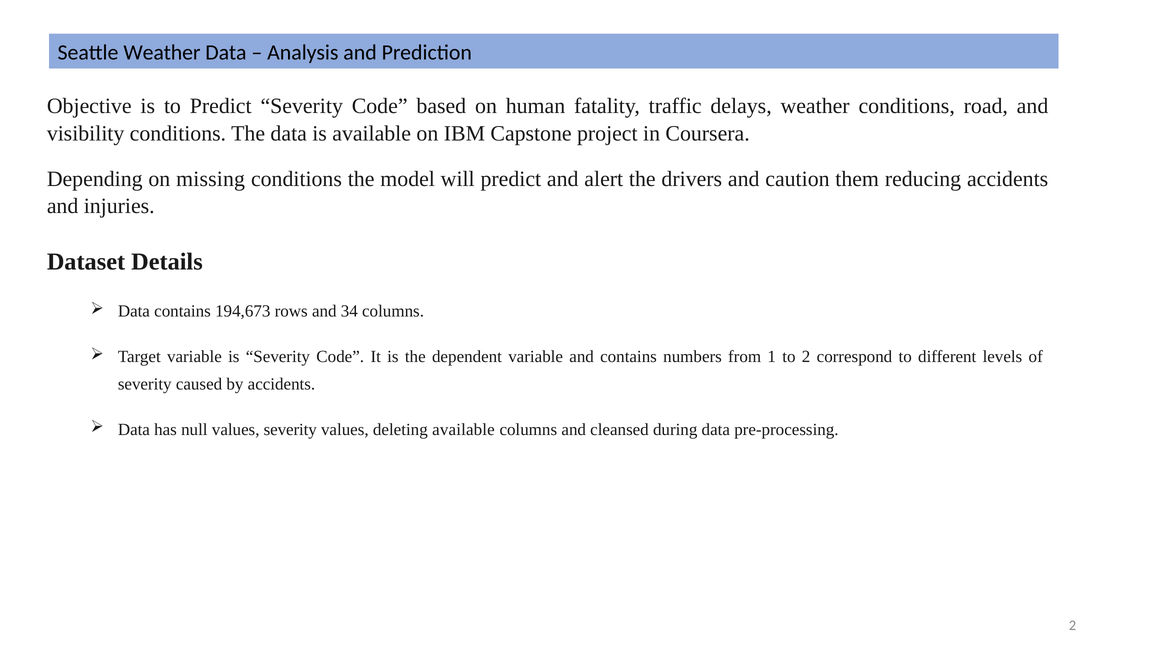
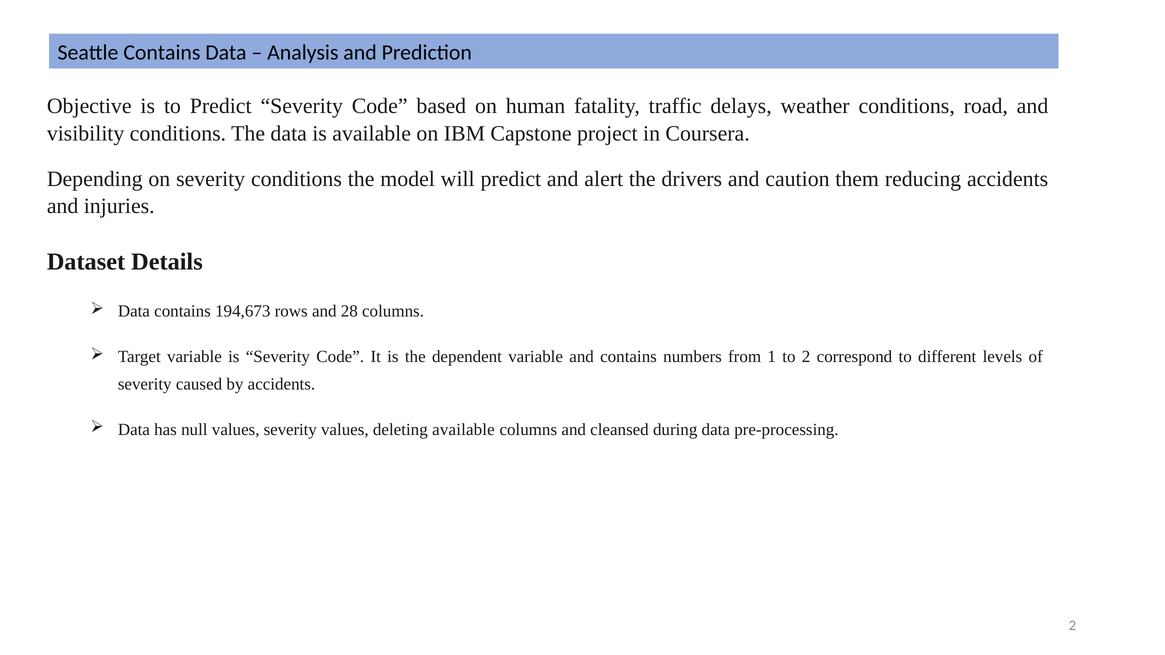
Seattle Weather: Weather -> Contains
on missing: missing -> severity
34: 34 -> 28
